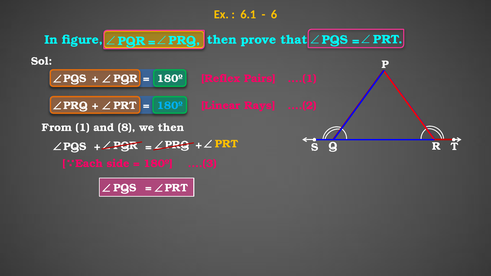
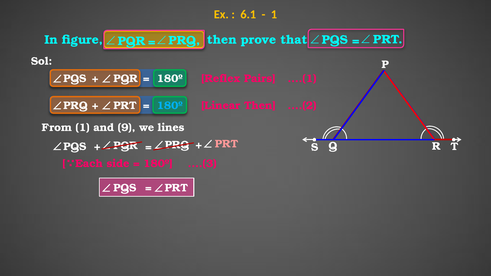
6 at (274, 14): 6 -> 1
Linear Rays: Rays -> Then
8: 8 -> 9
we then: then -> lines
PRT at (227, 144) colour: yellow -> pink
